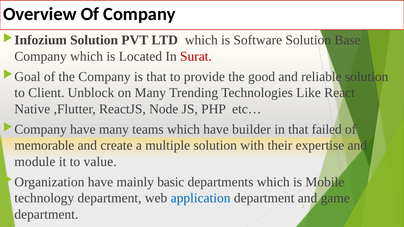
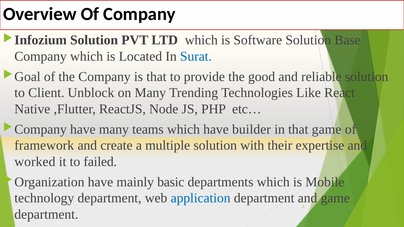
Surat colour: red -> blue
that failed: failed -> game
memorable: memorable -> framework
module: module -> worked
value: value -> failed
